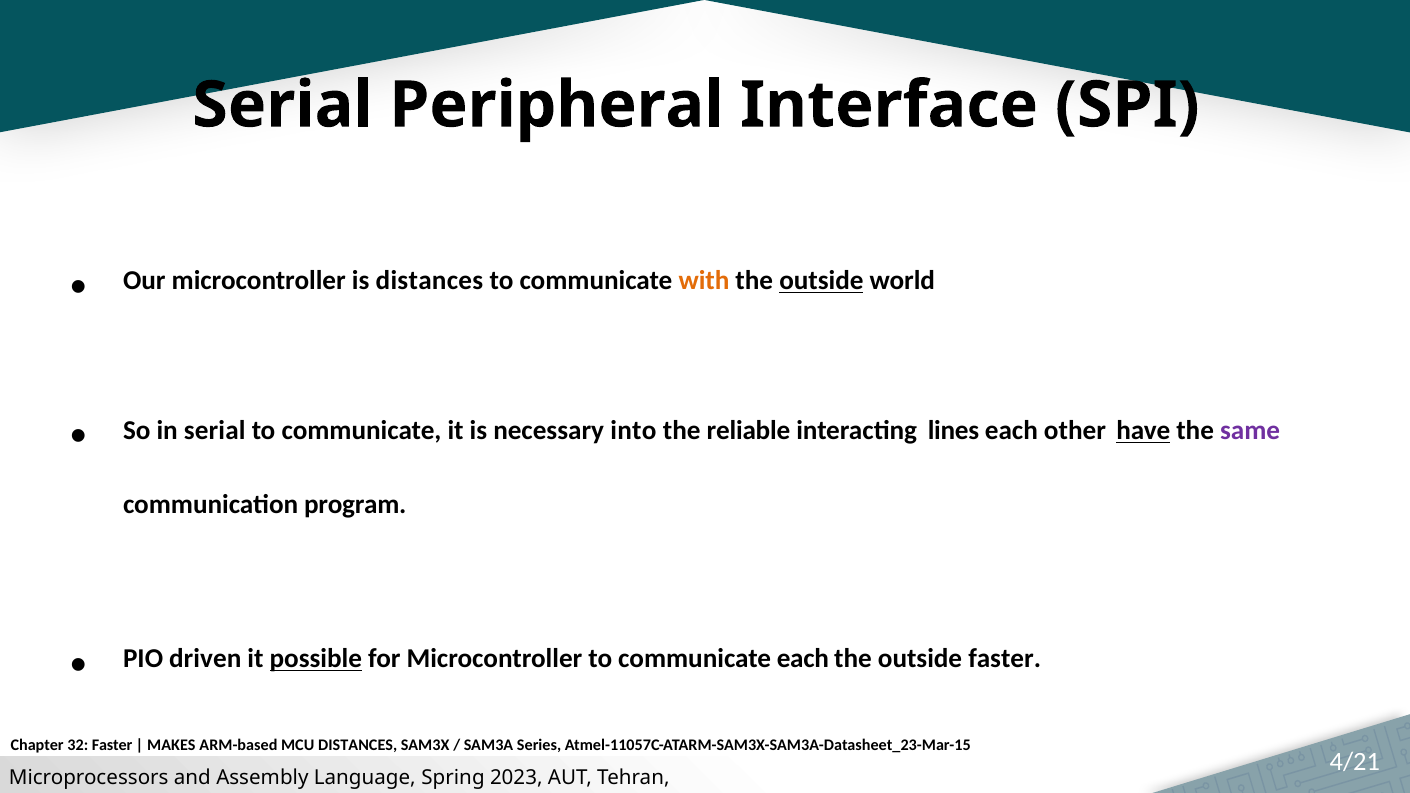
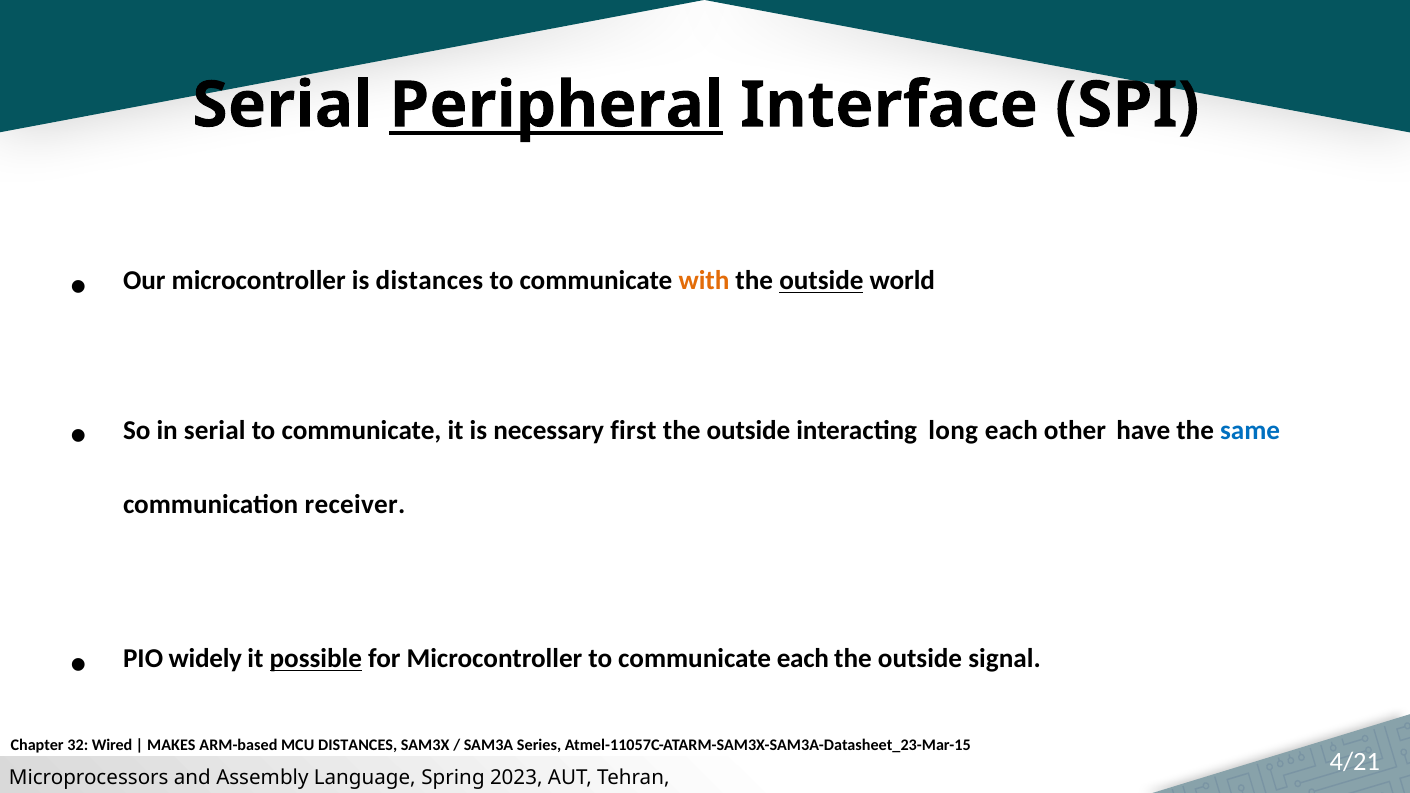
Peripheral underline: none -> present
into: into -> first
reliable at (748, 431): reliable -> outside
lines: lines -> long
have underline: present -> none
same colour: purple -> blue
program: program -> receiver
driven: driven -> widely
outside faster: faster -> signal
32 Faster: Faster -> Wired
